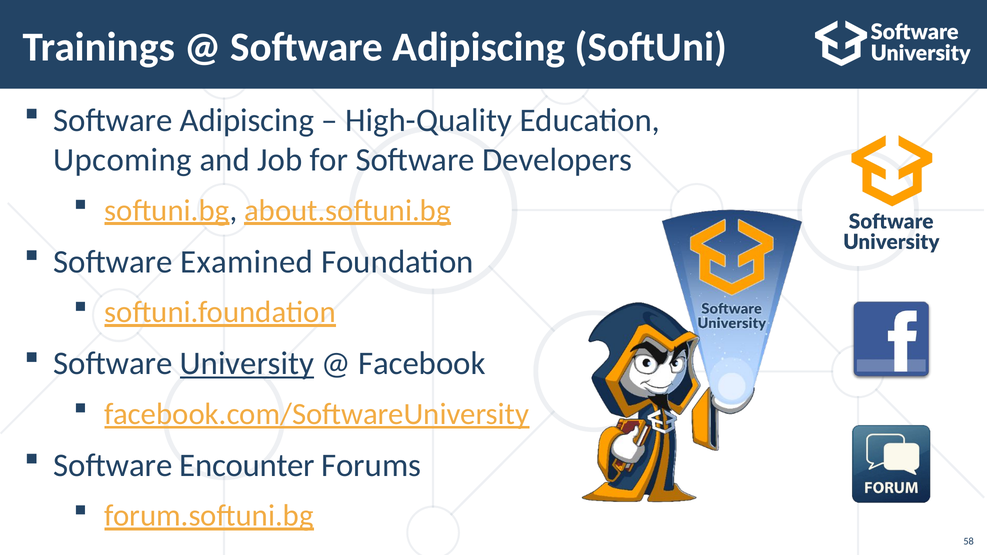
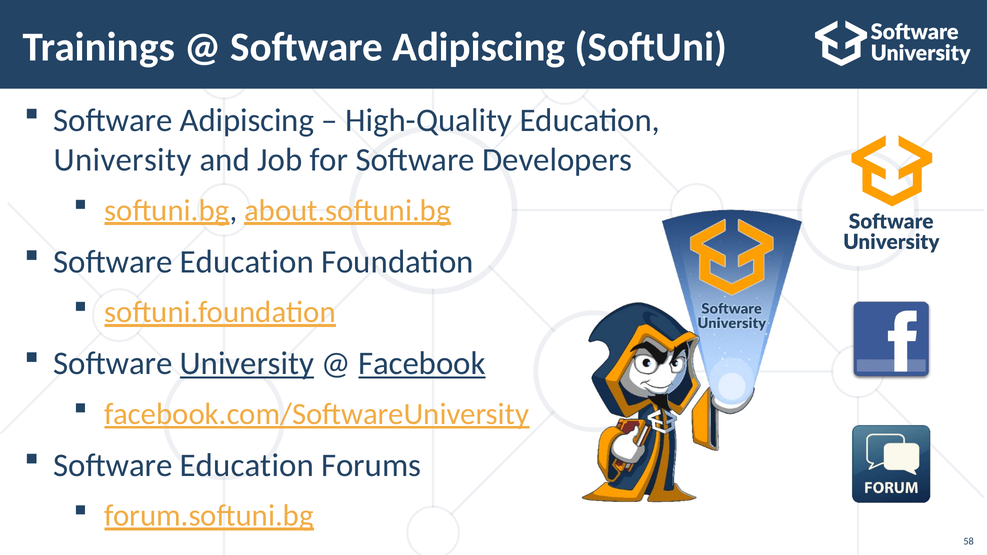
Upcoming at (123, 160): Upcoming -> University
Examined at (247, 262): Examined -> Education
Facebook underline: none -> present
Encounter at (247, 466): Encounter -> Education
